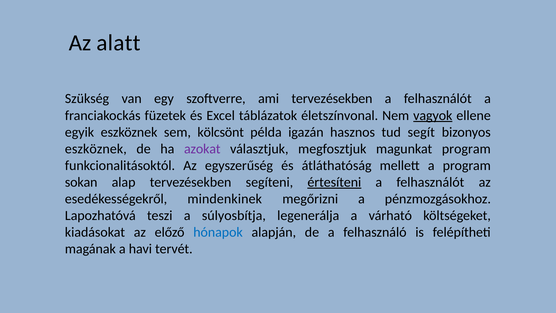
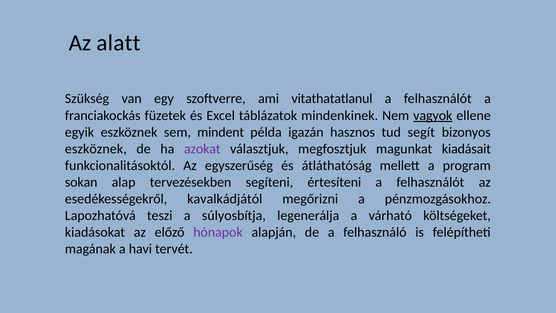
ami tervezésekben: tervezésekben -> vitathatatlanul
életszínvonal: életszínvonal -> mindenkinek
kölcsönt: kölcsönt -> mindent
magunkat program: program -> kiadásait
értesíteni underline: present -> none
mindenkinek: mindenkinek -> kavalkádjától
hónapok colour: blue -> purple
